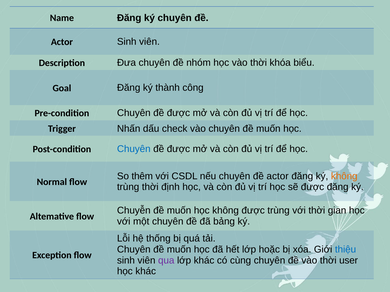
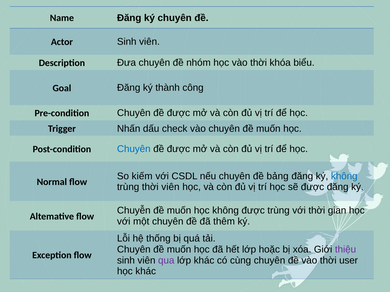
thêm: thêm -> kiếm
nếu chuyên đề actor: actor -> bảng
không at (344, 176) colour: orange -> blue
thời định: định -> viên
bảng: bảng -> thêm
thiệu colour: blue -> purple
